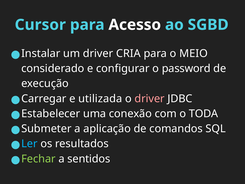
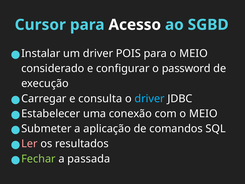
CRIA: CRIA -> POIS
utilizada: utilizada -> consulta
driver at (150, 99) colour: pink -> light blue
com o TODA: TODA -> MEIO
Ler colour: light blue -> pink
sentidos: sentidos -> passada
